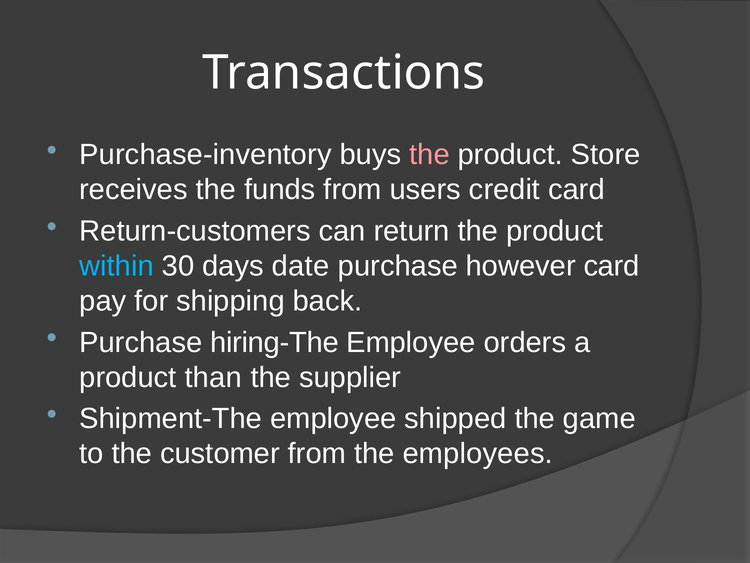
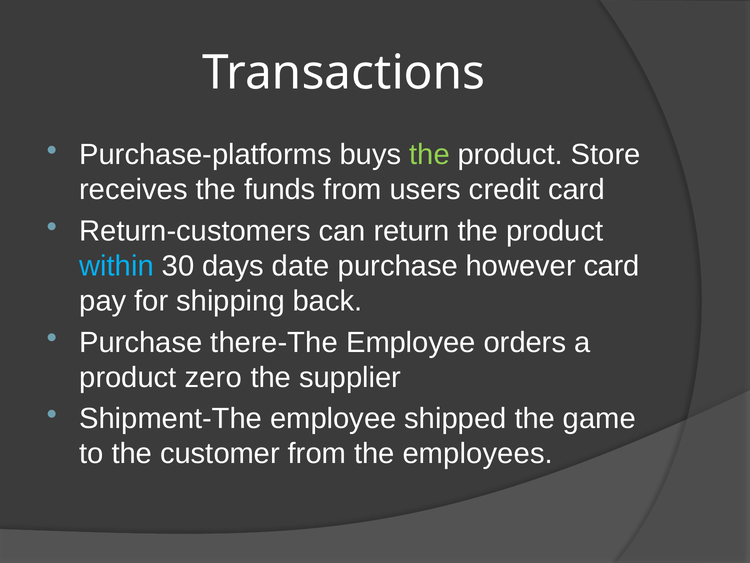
Purchase-inventory: Purchase-inventory -> Purchase-platforms
the at (429, 154) colour: pink -> light green
hiring-The: hiring-The -> there-The
than: than -> zero
